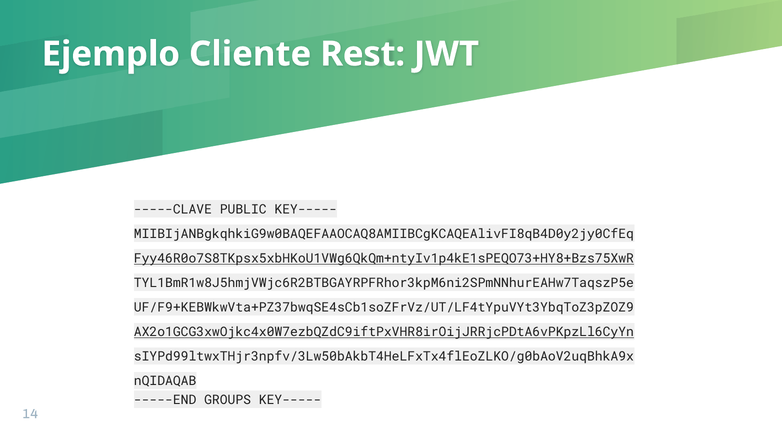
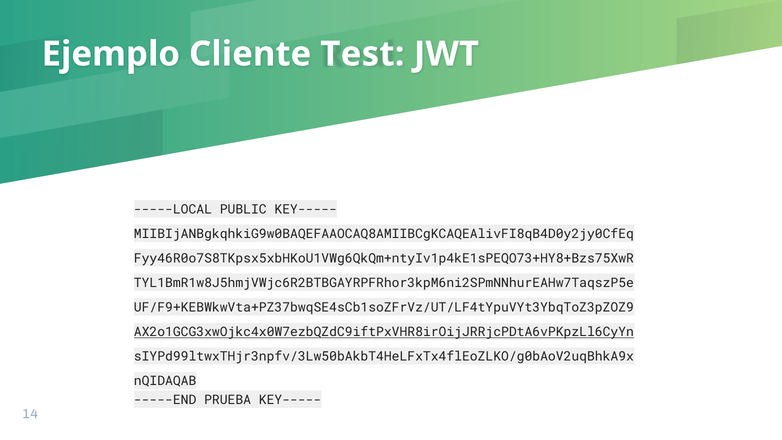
Rest: Rest -> Test
-----CLAVE: -----CLAVE -> -----LOCAL
Fyy46R0o7S8TKpsx5xbHKoU1VWg6QkQm+ntyIv1p4kE1sPEQO73+HY8+Bzs75XwR underline: present -> none
GROUPS: GROUPS -> PRUEBA
